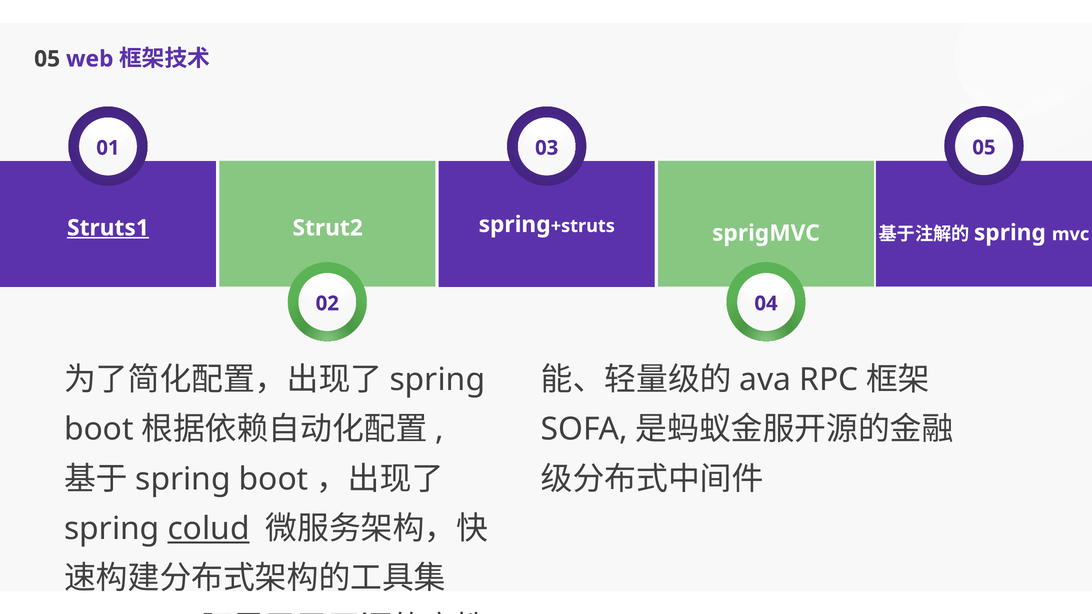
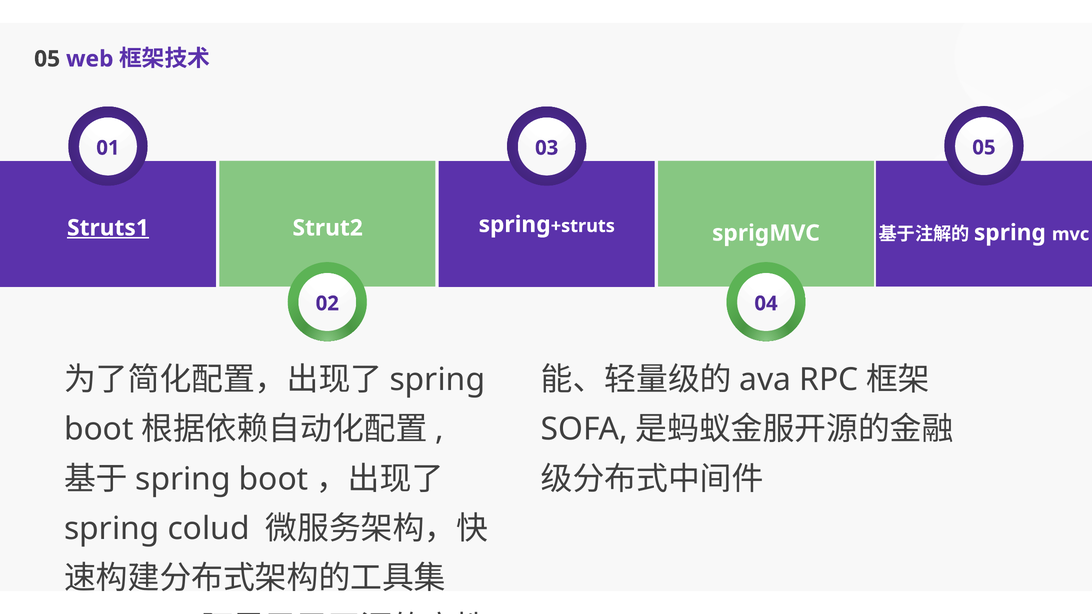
colud underline: present -> none
